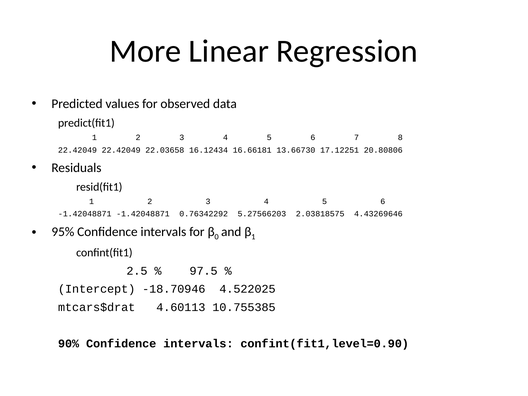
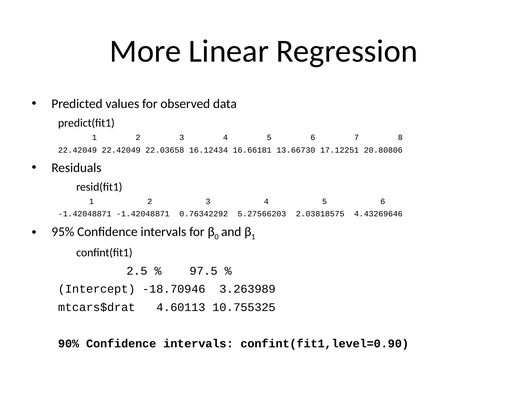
4.522025: 4.522025 -> 3.263989
10.755385: 10.755385 -> 10.755325
